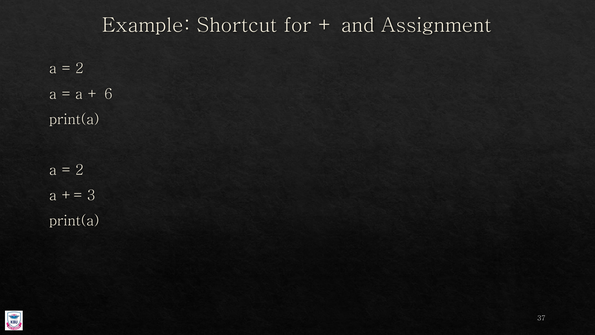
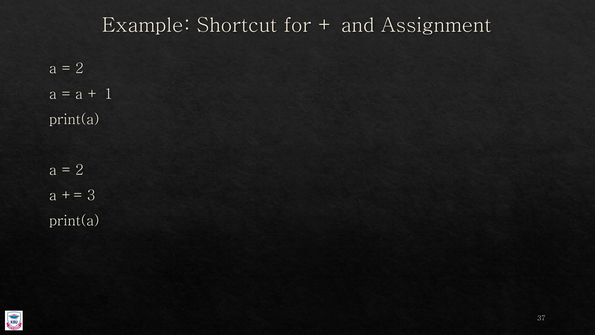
6: 6 -> 1
